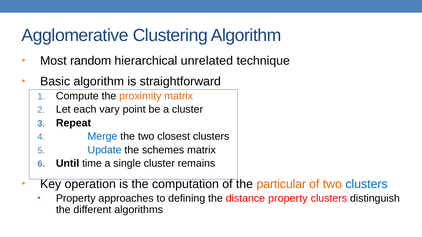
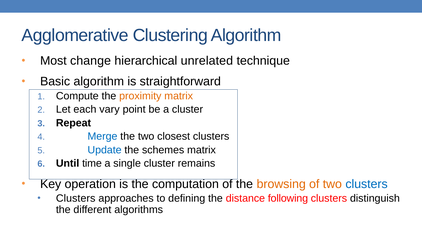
random: random -> change
particular: particular -> browsing
Property at (76, 199): Property -> Clusters
distance property: property -> following
